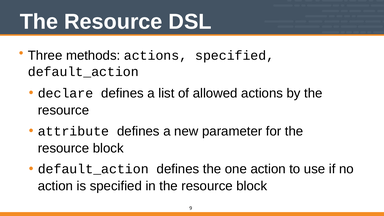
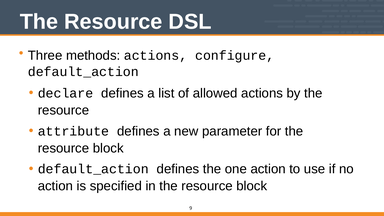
actions specified: specified -> configure
